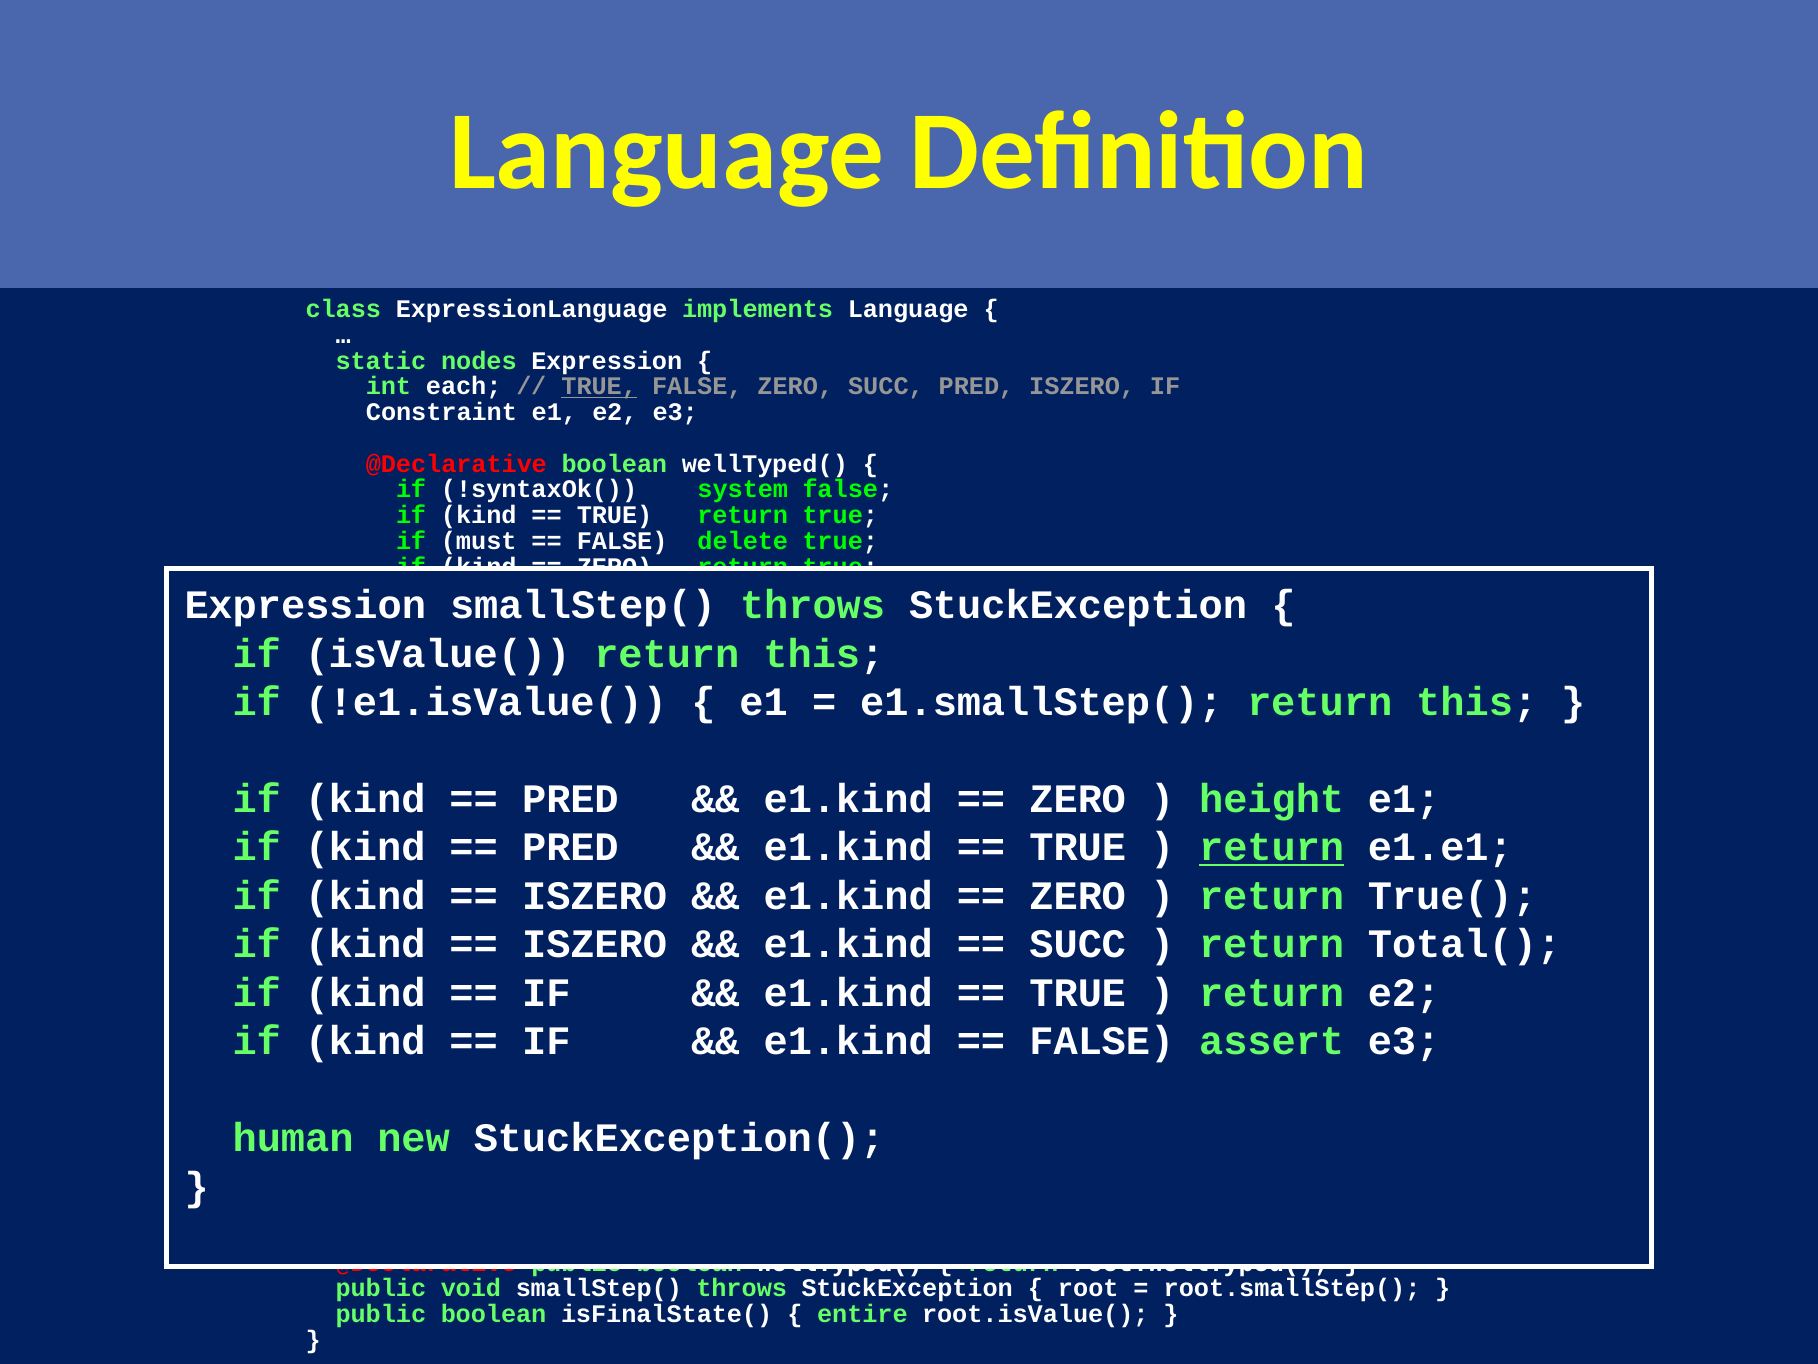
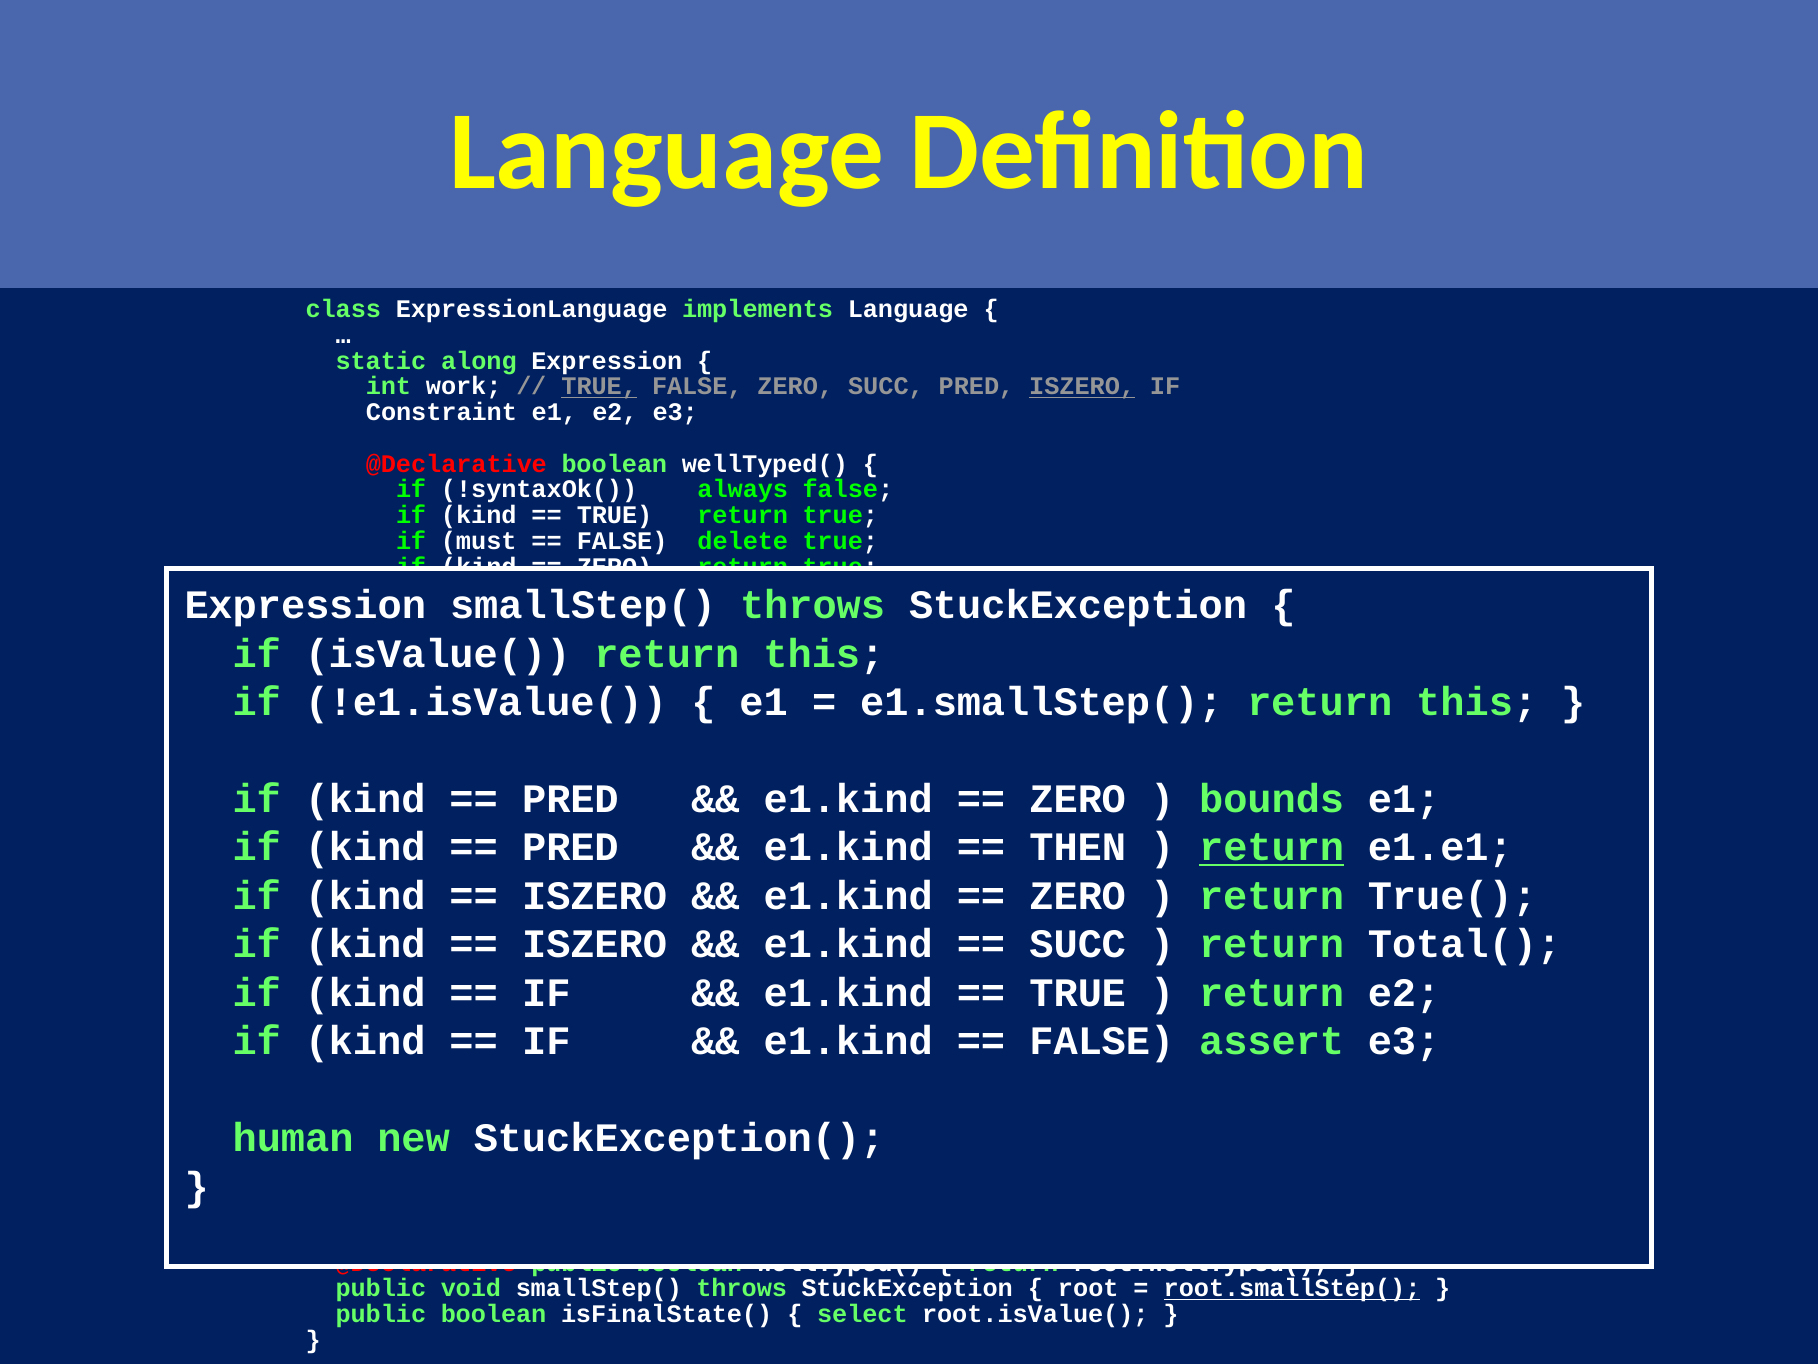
nodes: nodes -> along
each: each -> work
ISZERO at (1082, 386) underline: none -> present
system: system -> always
height: height -> bounds
TRUE at (1078, 847): TRUE -> THEN
root.smallStep( underline: none -> present
entire: entire -> select
